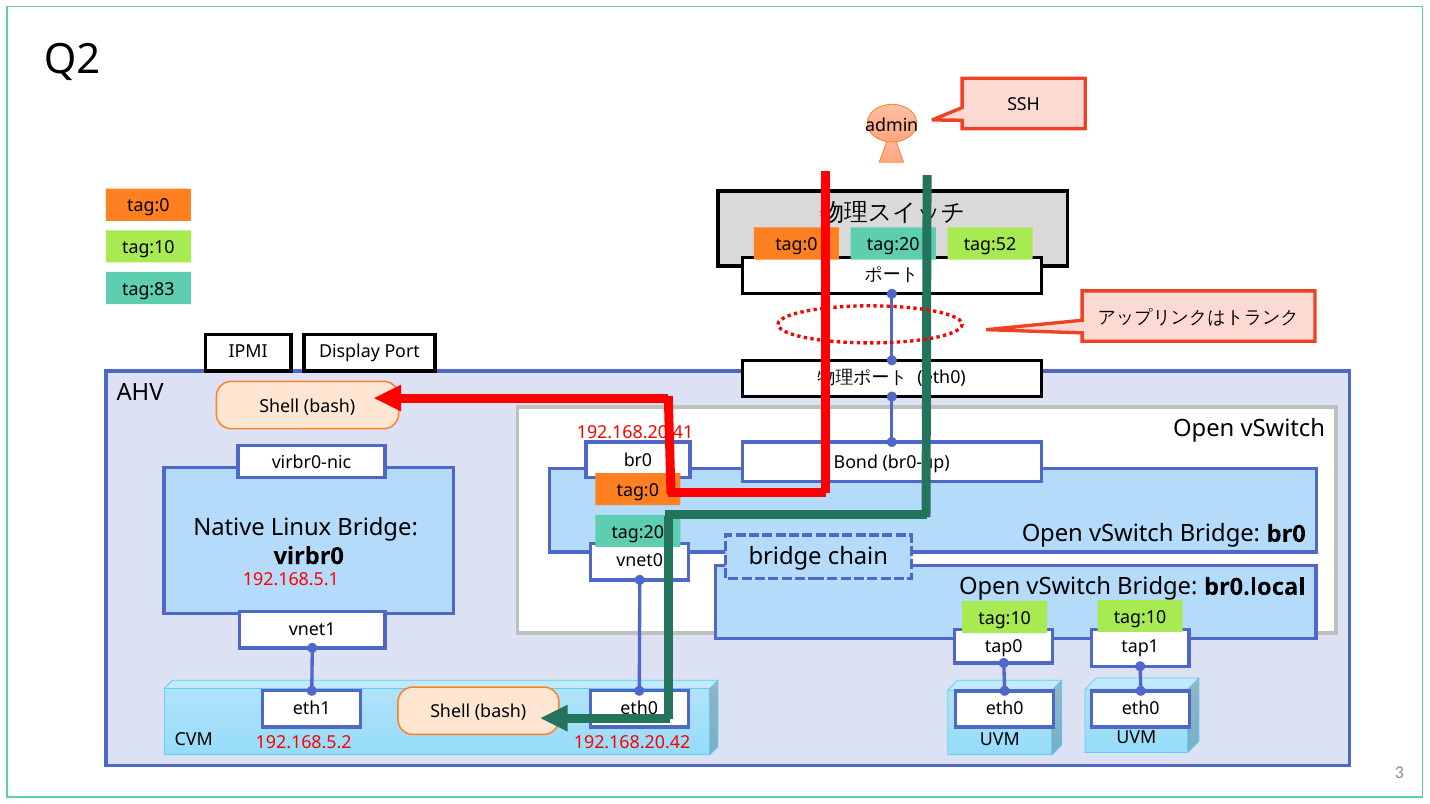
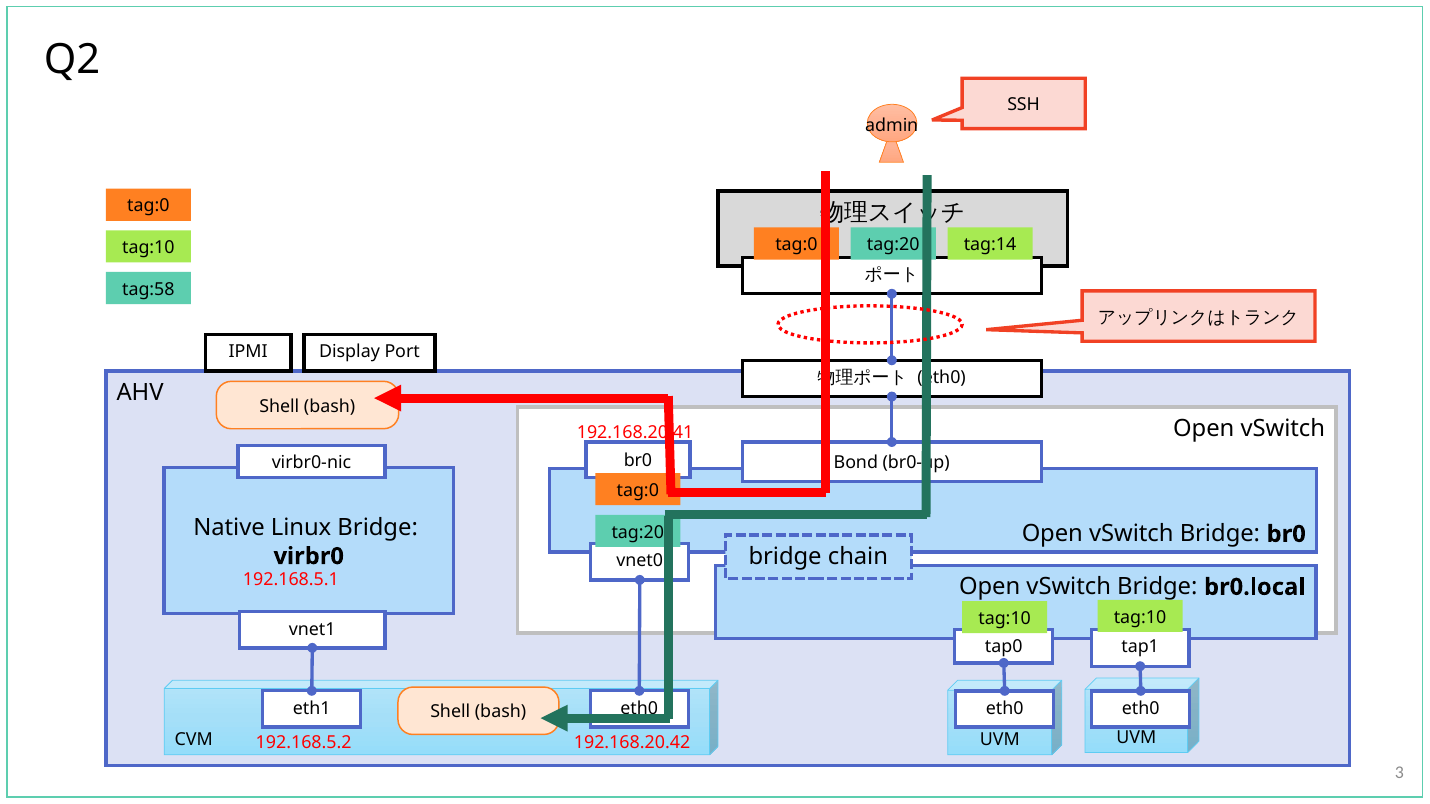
tag:52: tag:52 -> tag:14
tag:83: tag:83 -> tag:58
